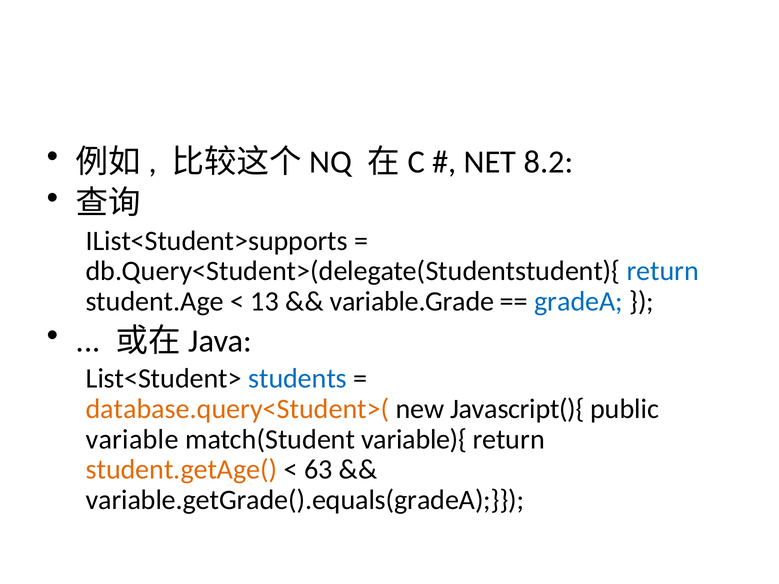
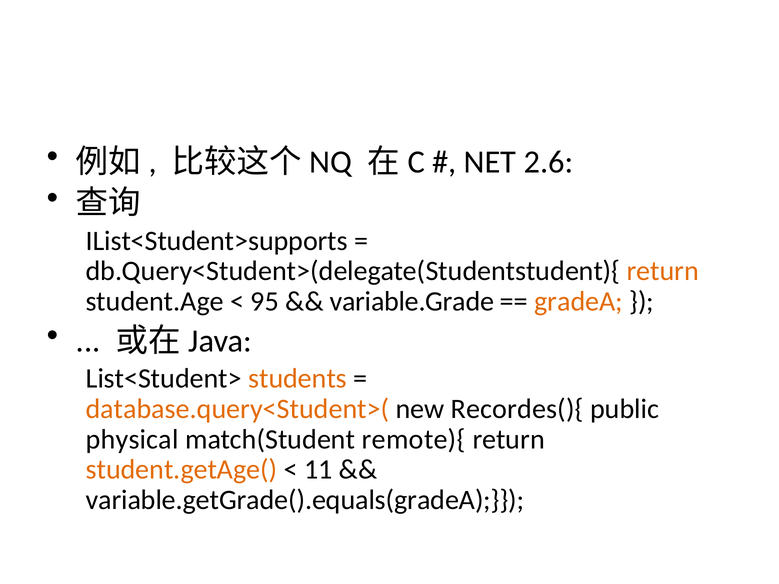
8.2: 8.2 -> 2.6
return at (663, 271) colour: blue -> orange
13: 13 -> 95
gradeA colour: blue -> orange
students colour: blue -> orange
Javascript(){: Javascript(){ -> Recordes(){
variable: variable -> physical
variable){: variable){ -> remote){
63: 63 -> 11
